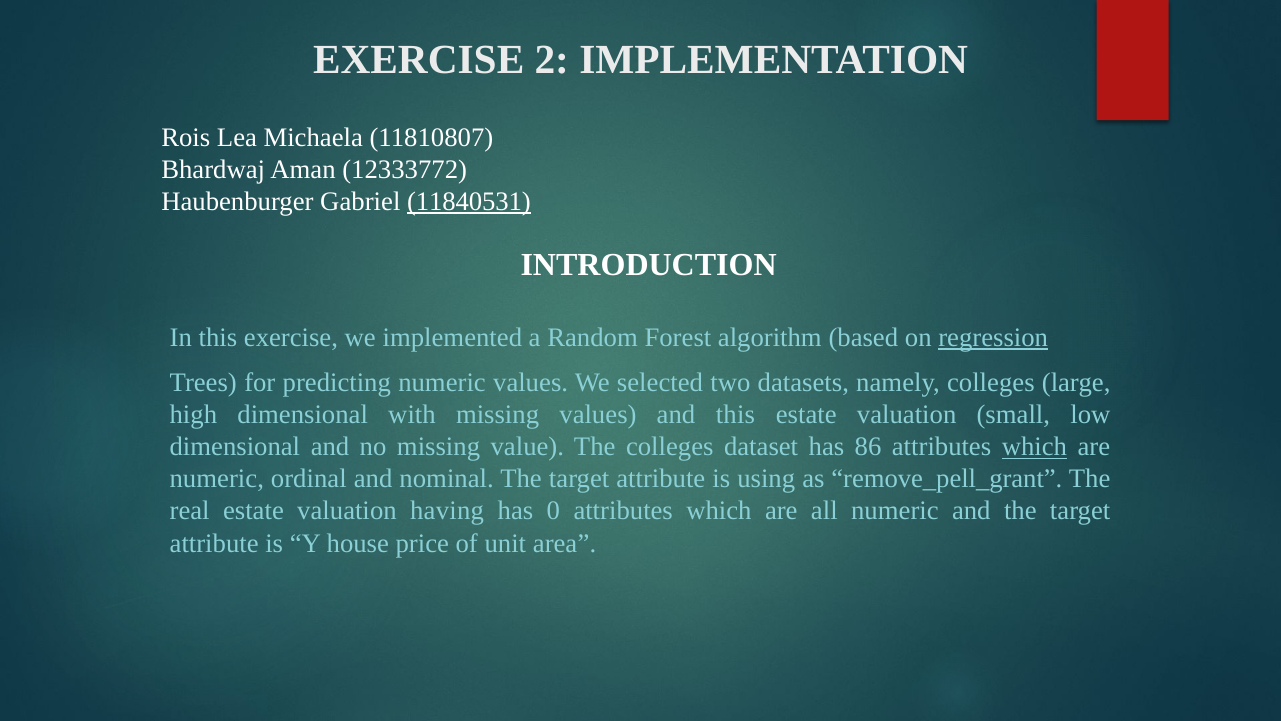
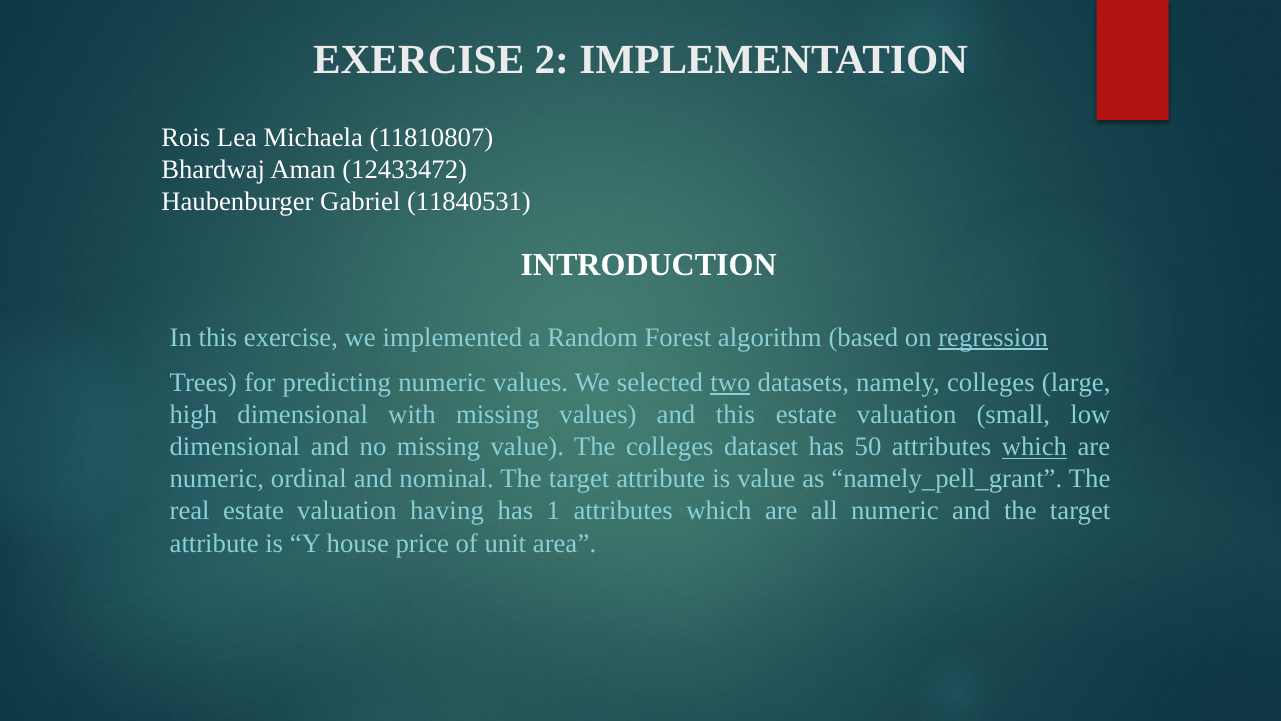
12333772: 12333772 -> 12433472
11840531 underline: present -> none
two underline: none -> present
86: 86 -> 50
is using: using -> value
remove_pell_grant: remove_pell_grant -> namely_pell_grant
0: 0 -> 1
